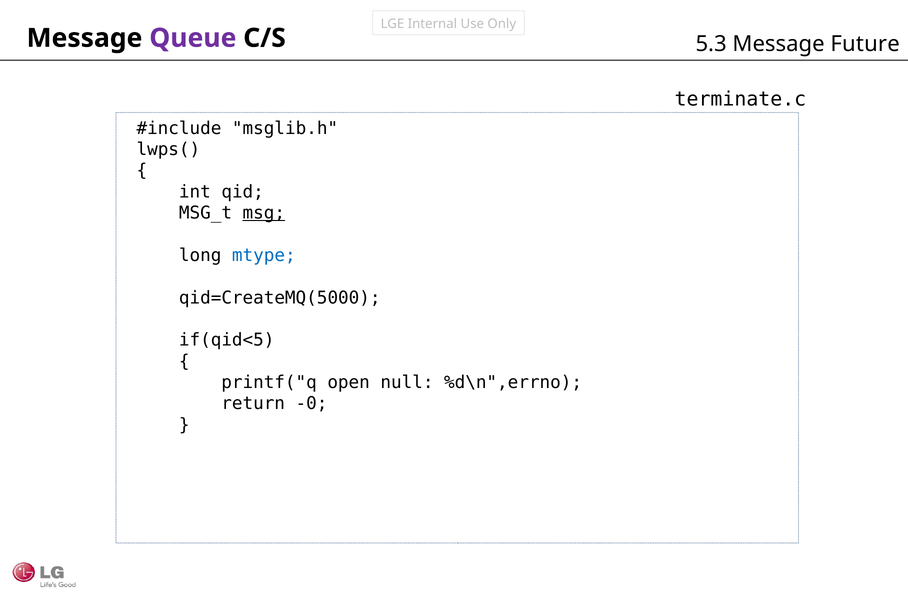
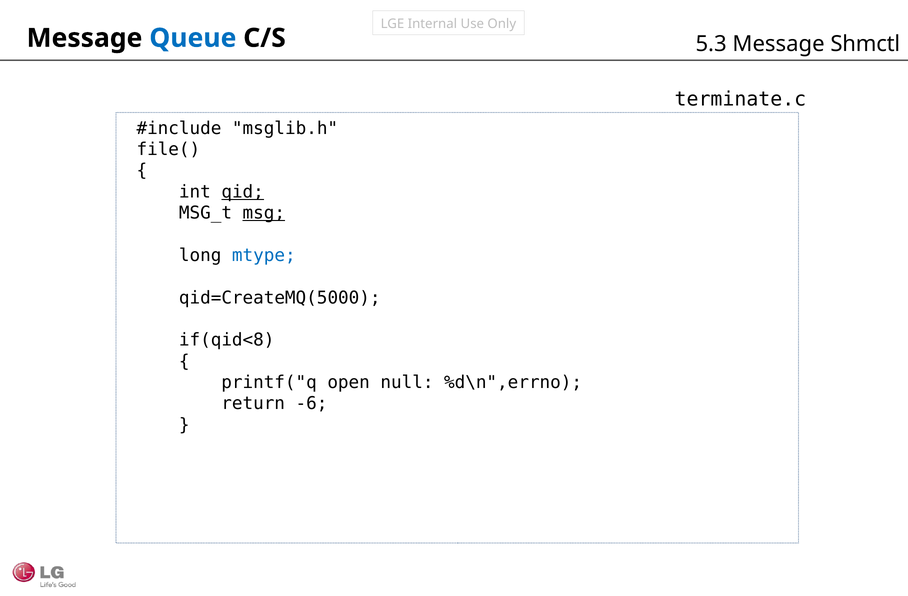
Queue colour: purple -> blue
Future: Future -> Shmctl
lwps(: lwps( -> file(
qid underline: none -> present
if(qid<5: if(qid<5 -> if(qid<8
-0: -0 -> -6
